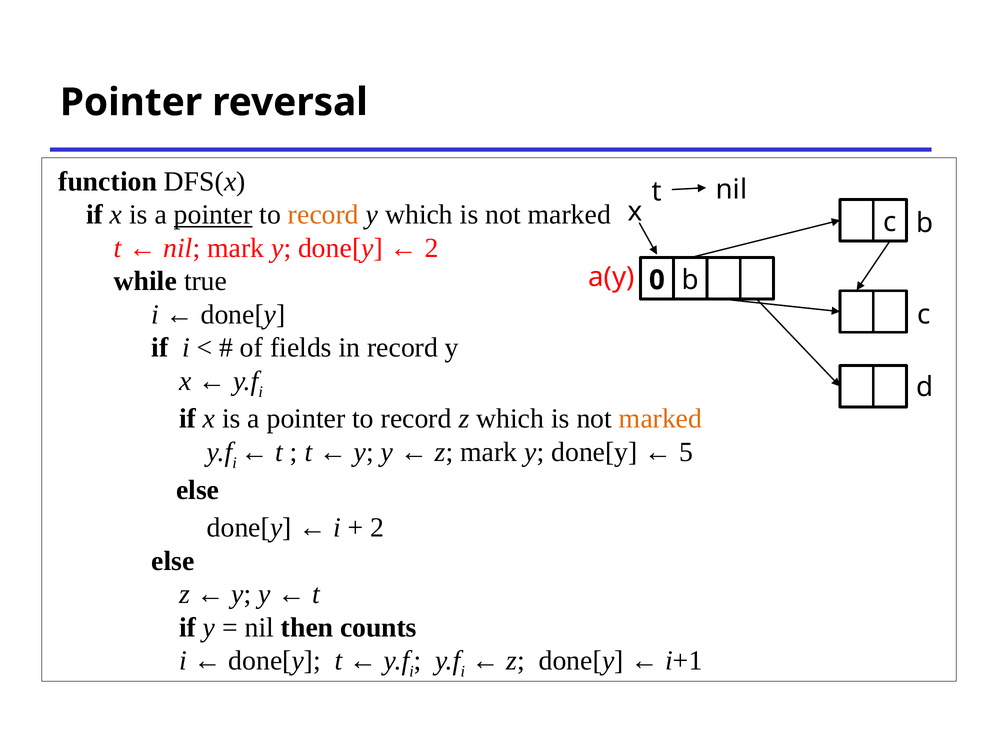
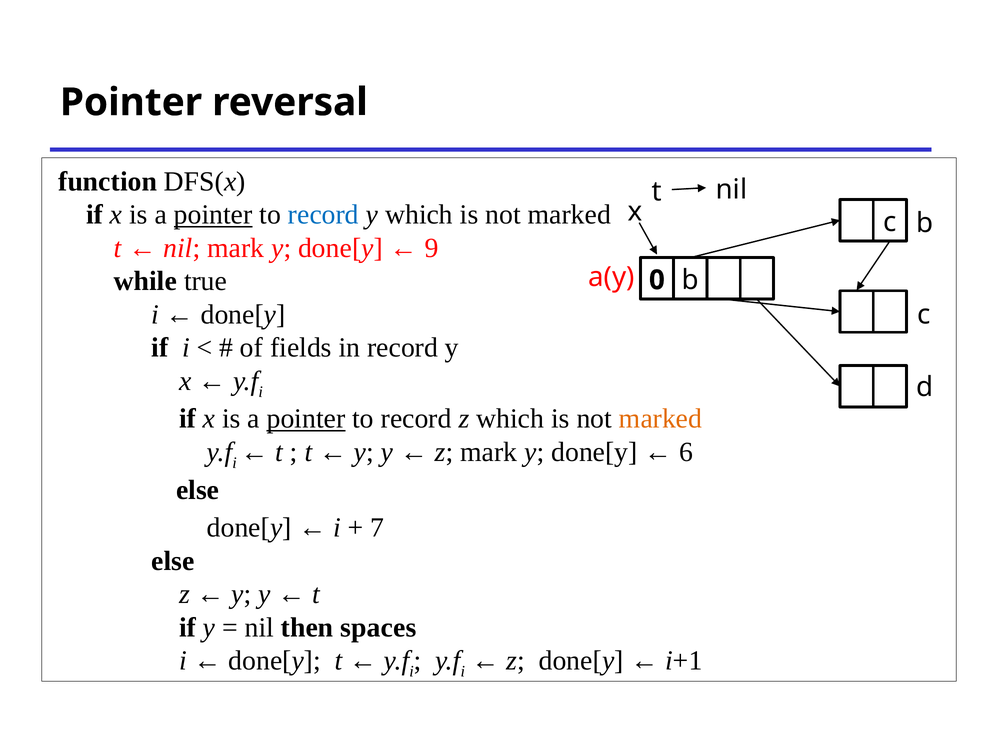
record at (323, 215) colour: orange -> blue
2 at (431, 248): 2 -> 9
pointer at (306, 419) underline: none -> present
5: 5 -> 6
2 at (377, 528): 2 -> 7
counts: counts -> spaces
